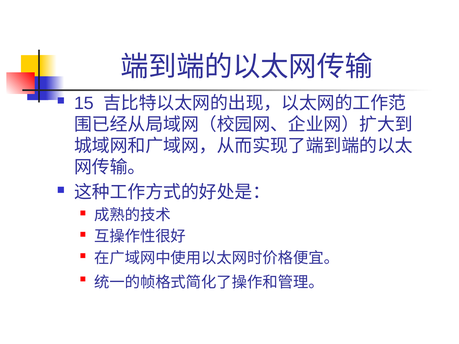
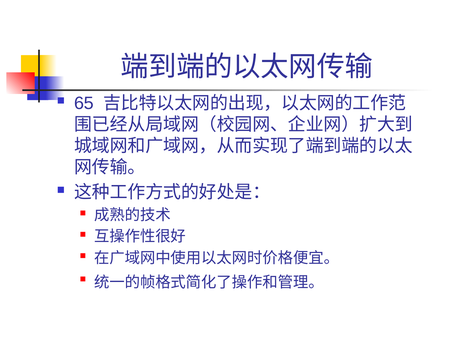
15: 15 -> 65
